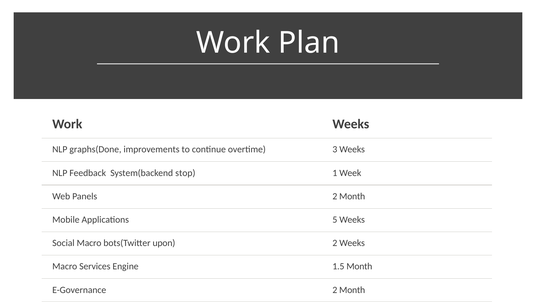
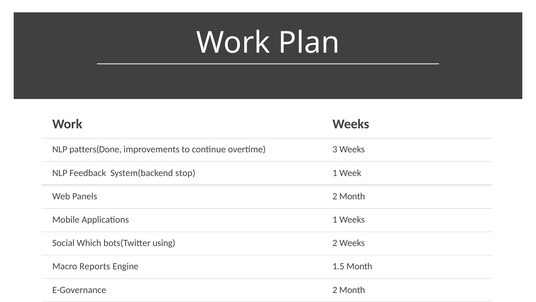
graphs(Done: graphs(Done -> patters(Done
Applications 5: 5 -> 1
Social Macro: Macro -> Which
upon: upon -> using
Services: Services -> Reports
